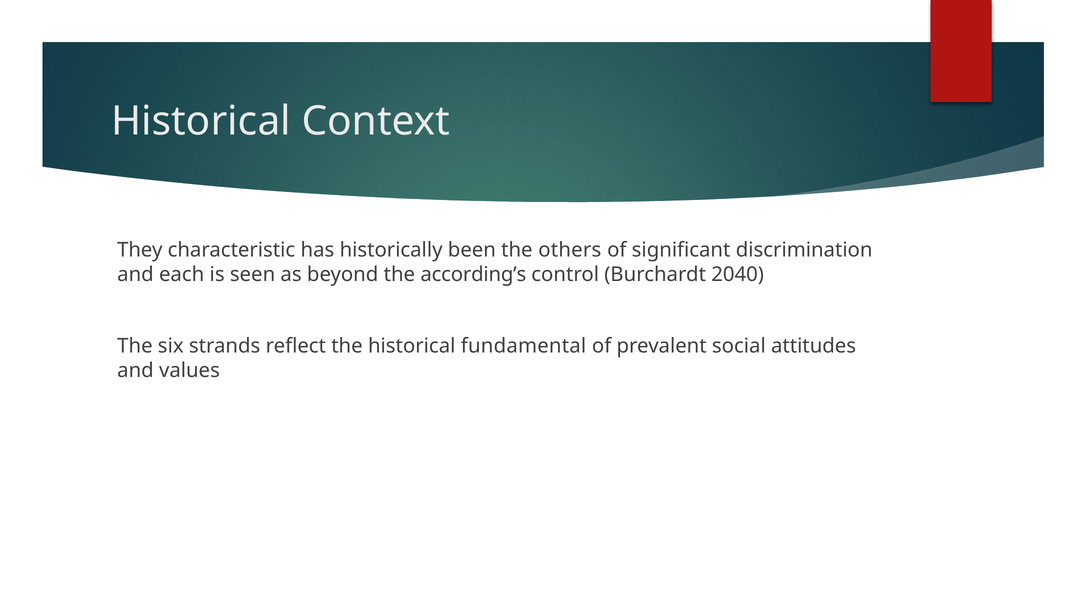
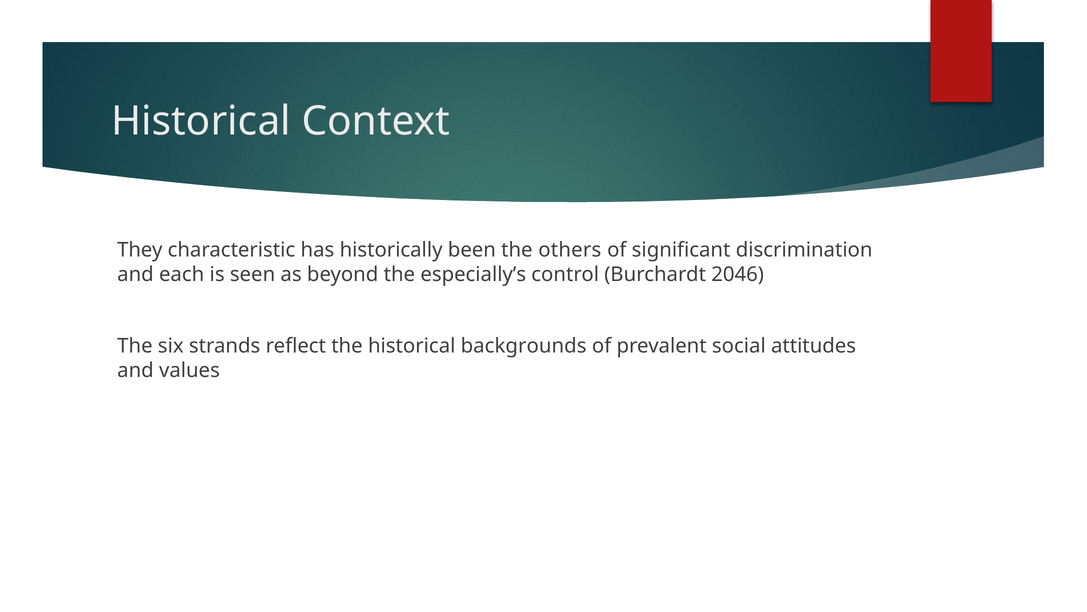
according’s: according’s -> especially’s
2040: 2040 -> 2046
fundamental: fundamental -> backgrounds
